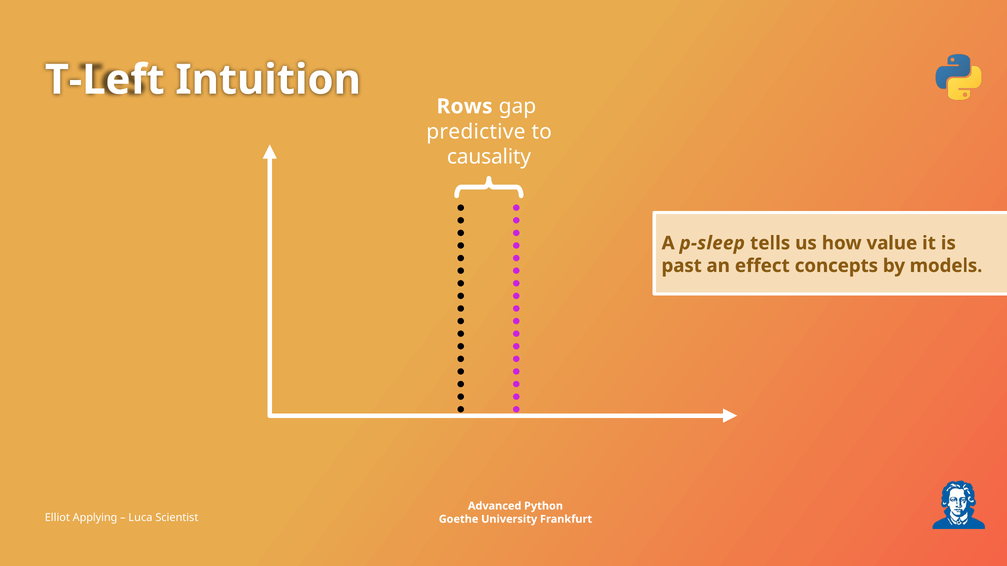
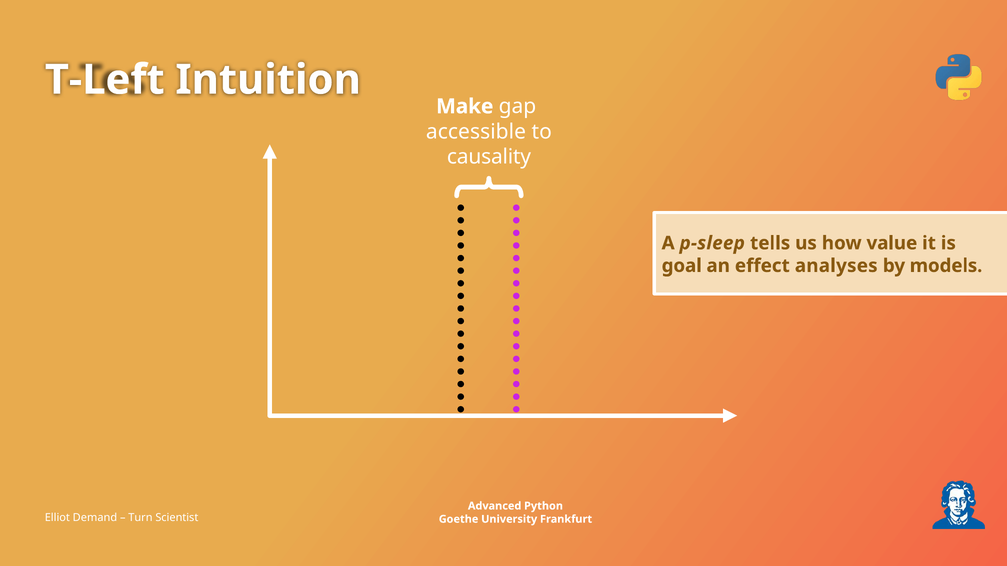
Rows: Rows -> Make
predictive: predictive -> accessible
past: past -> goal
concepts: concepts -> analyses
Applying: Applying -> Demand
Luca: Luca -> Turn
